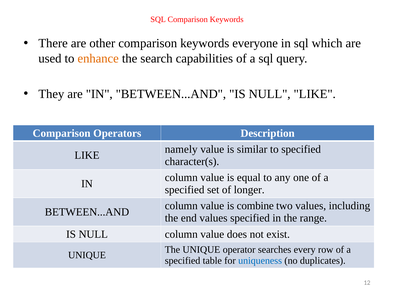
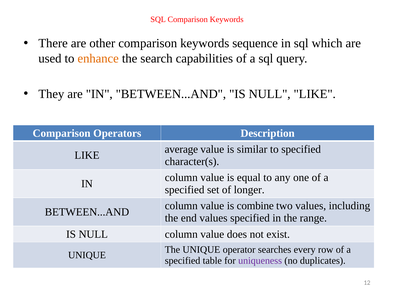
everyone: everyone -> sequence
namely: namely -> average
uniqueness colour: blue -> purple
